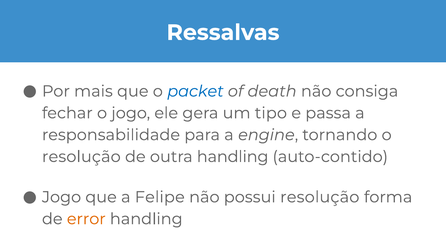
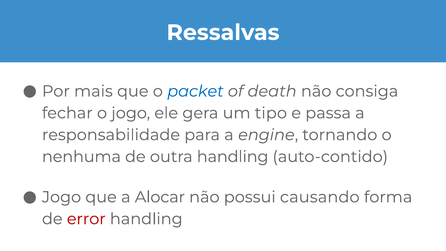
resolução at (81, 157): resolução -> nenhuma
Felipe: Felipe -> Alocar
possui resolução: resolução -> causando
error colour: orange -> red
